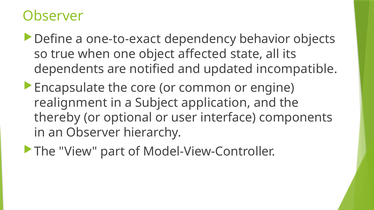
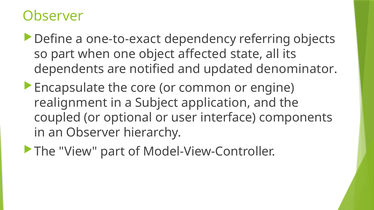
behavior: behavior -> referring
so true: true -> part
incompatible: incompatible -> denominator
thereby: thereby -> coupled
